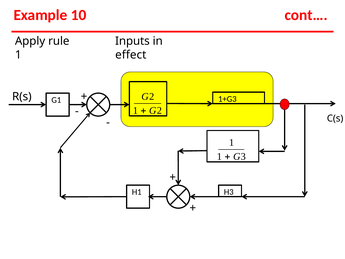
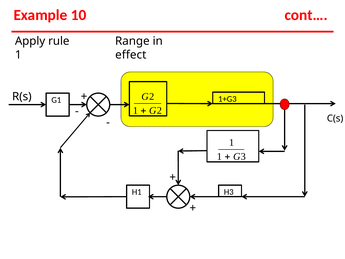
Inputs: Inputs -> Range
